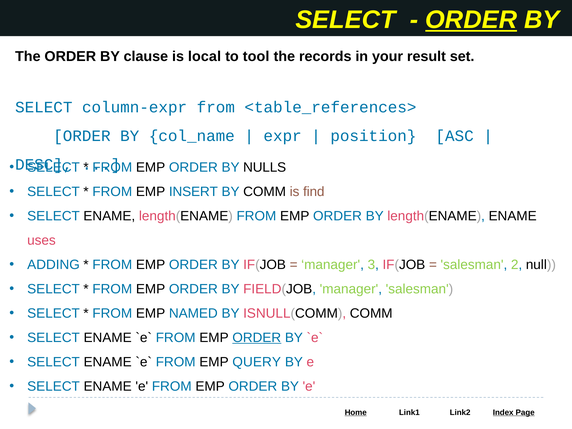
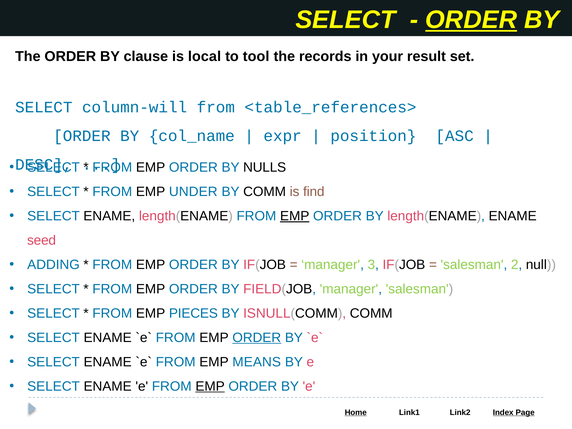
column-expr: column-expr -> column-will
INSERT: INSERT -> UNDER
EMP at (295, 216) underline: none -> present
uses: uses -> seed
NAMED: NAMED -> PIECES
QUERY: QUERY -> MEANS
EMP at (210, 386) underline: none -> present
